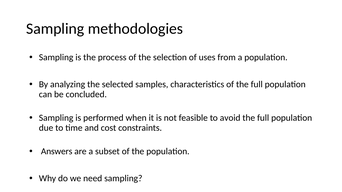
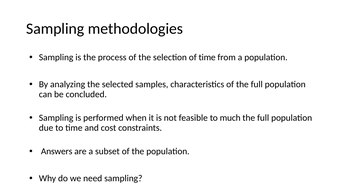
of uses: uses -> time
avoid: avoid -> much
